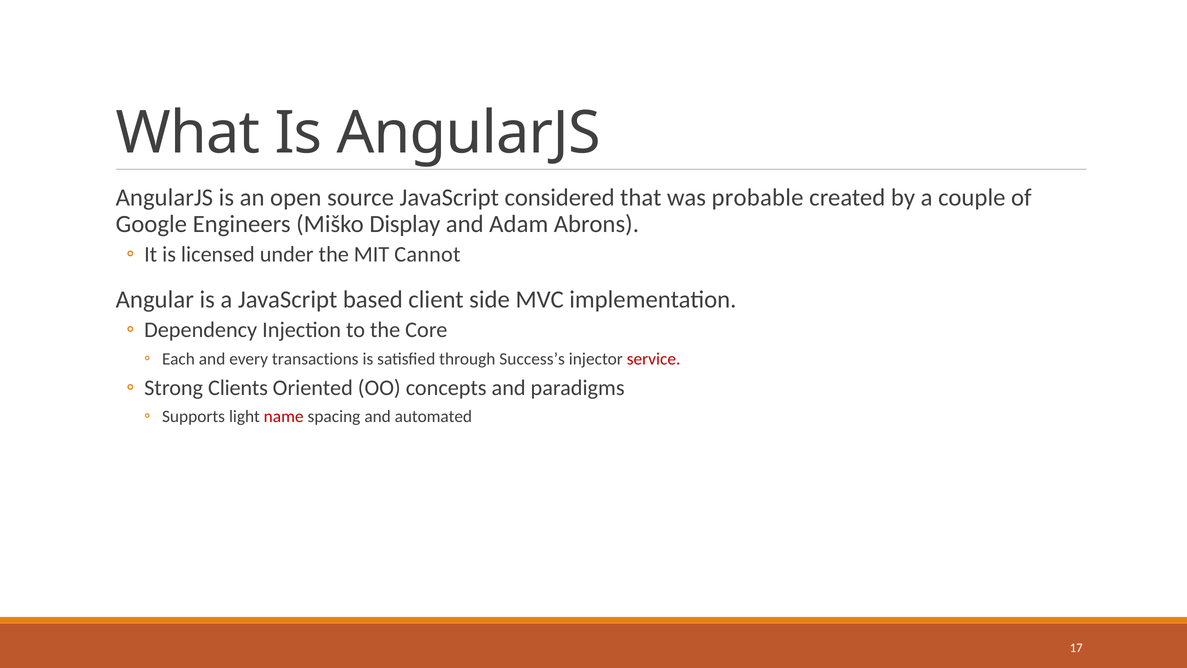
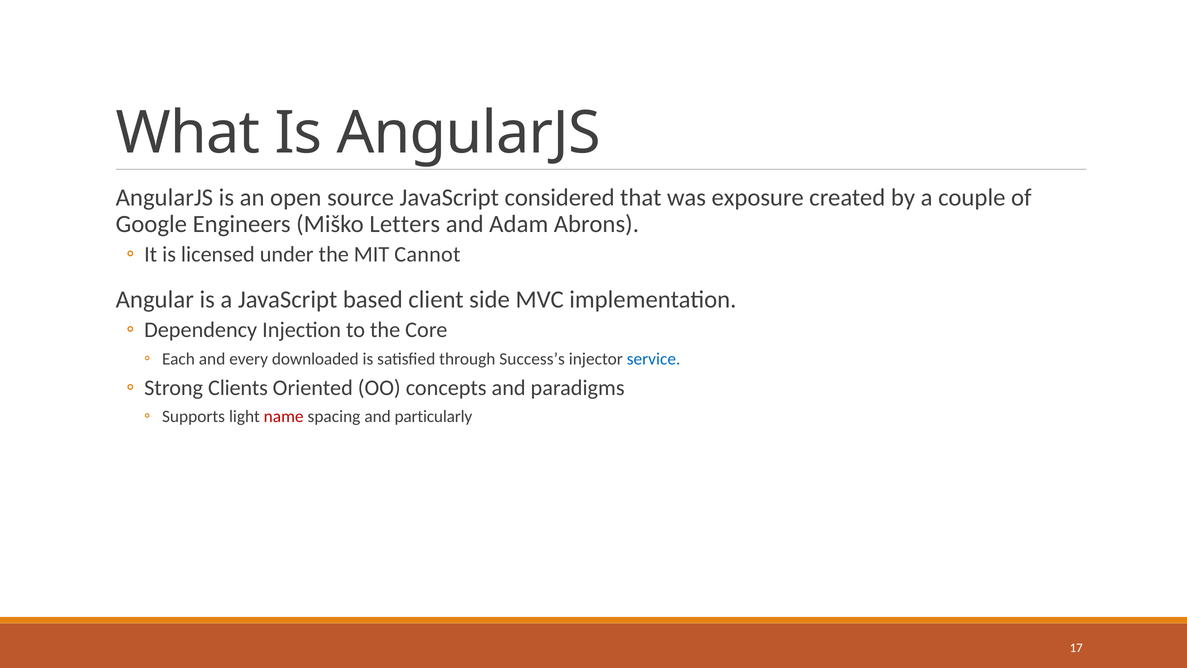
probable: probable -> exposure
Display: Display -> Letters
transactions: transactions -> downloaded
service colour: red -> blue
automated: automated -> particularly
